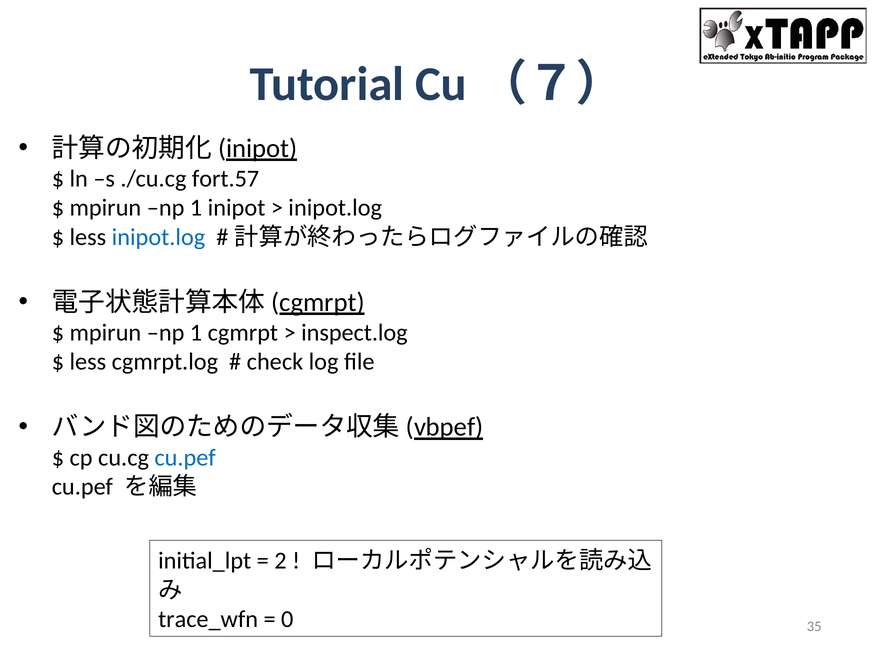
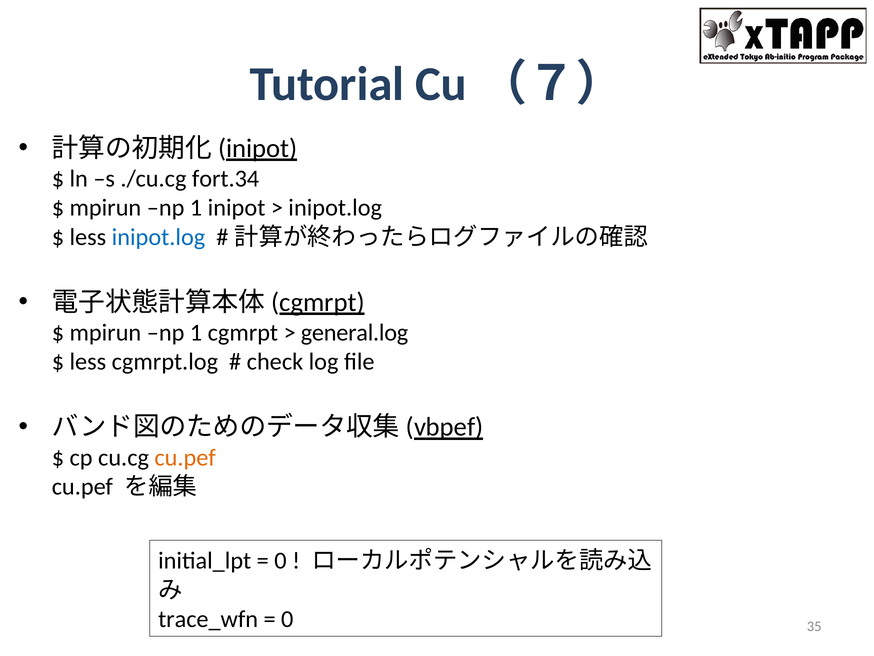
fort.57: fort.57 -> fort.34
inspect.log: inspect.log -> general.log
cu.pef at (185, 457) colour: blue -> orange
2 at (280, 560): 2 -> 0
